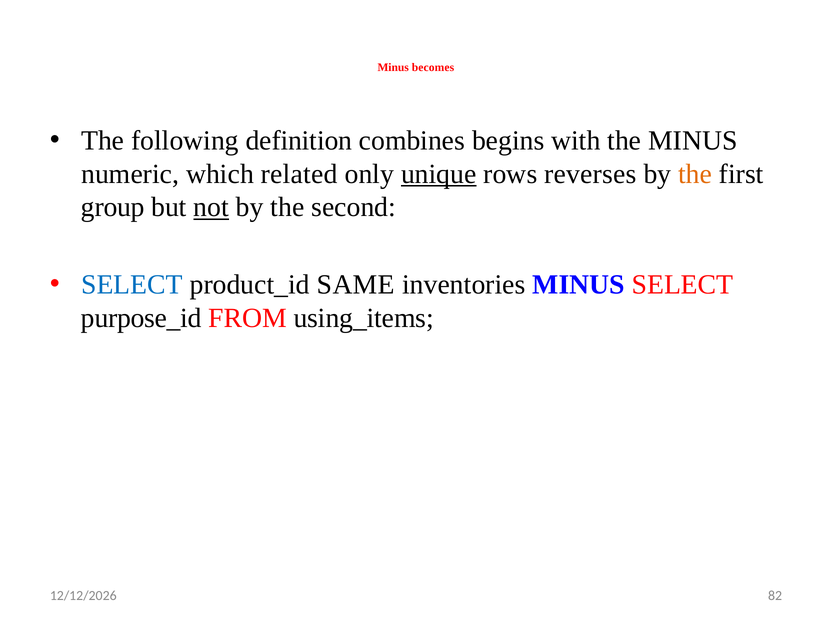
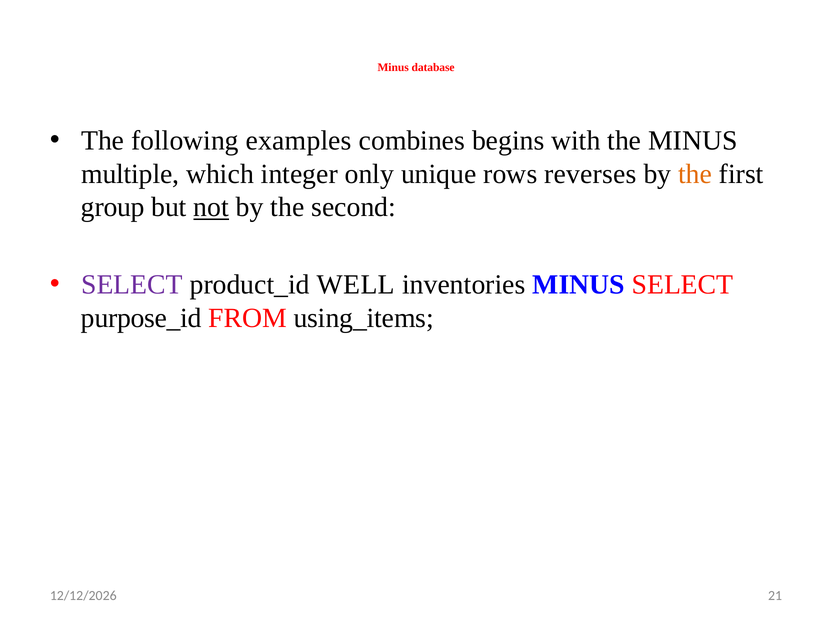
becomes: becomes -> database
definition: definition -> examples
numeric: numeric -> multiple
related: related -> integer
unique underline: present -> none
SELECT at (132, 285) colour: blue -> purple
SAME: SAME -> WELL
82: 82 -> 21
